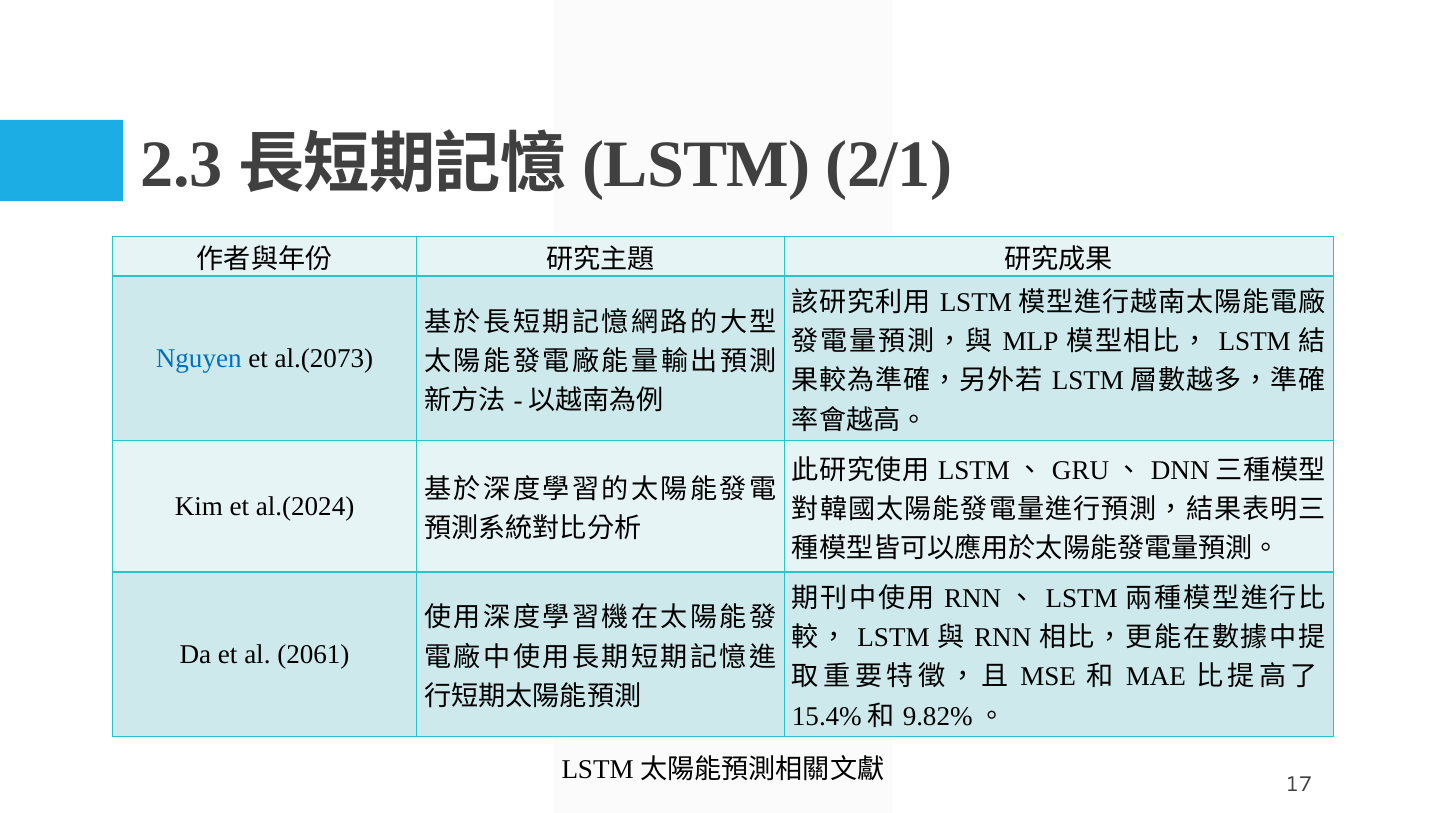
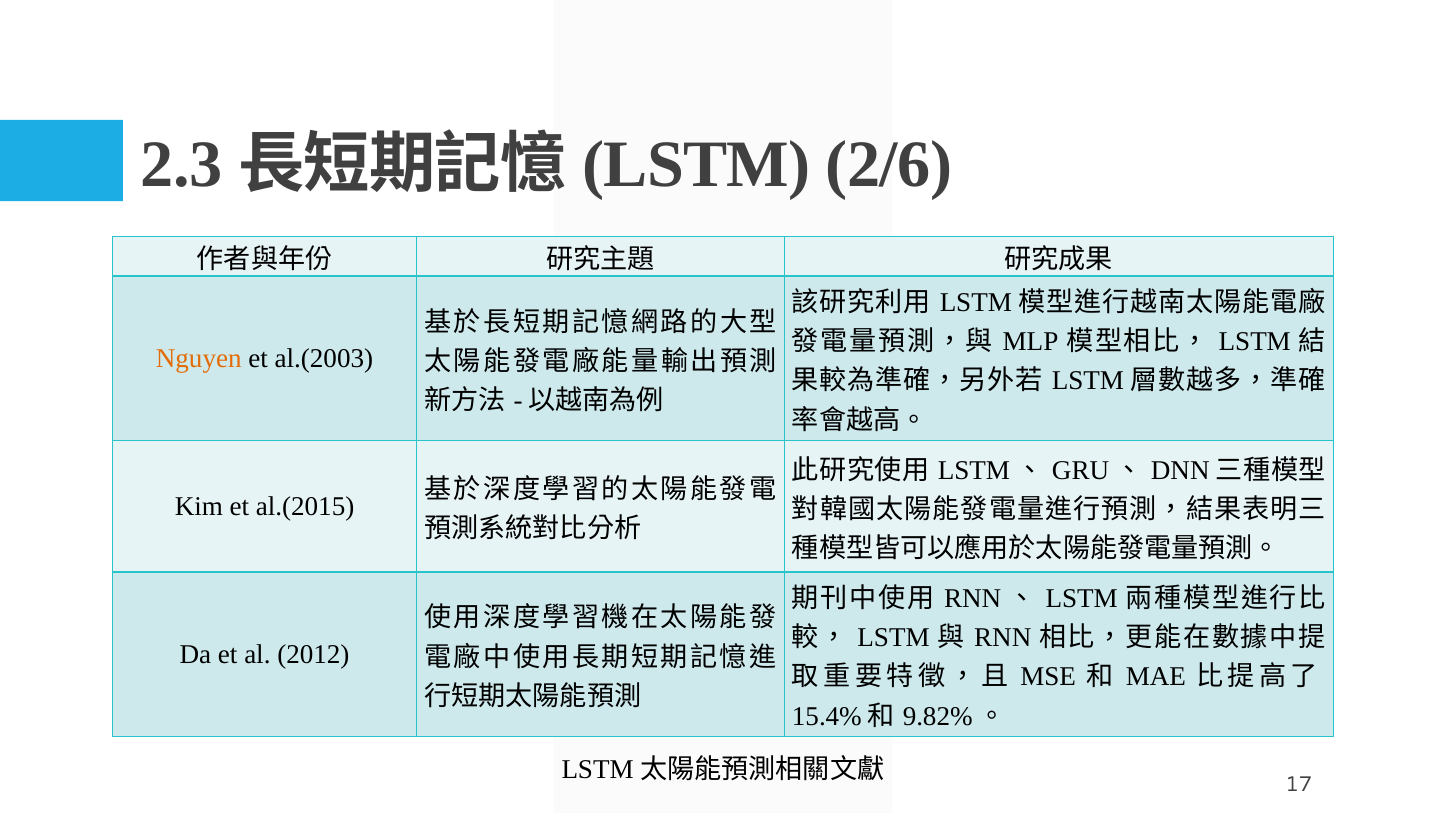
2/1: 2/1 -> 2/6
Nguyen colour: blue -> orange
al.(2073: al.(2073 -> al.(2003
al.(2024: al.(2024 -> al.(2015
2061: 2061 -> 2012
